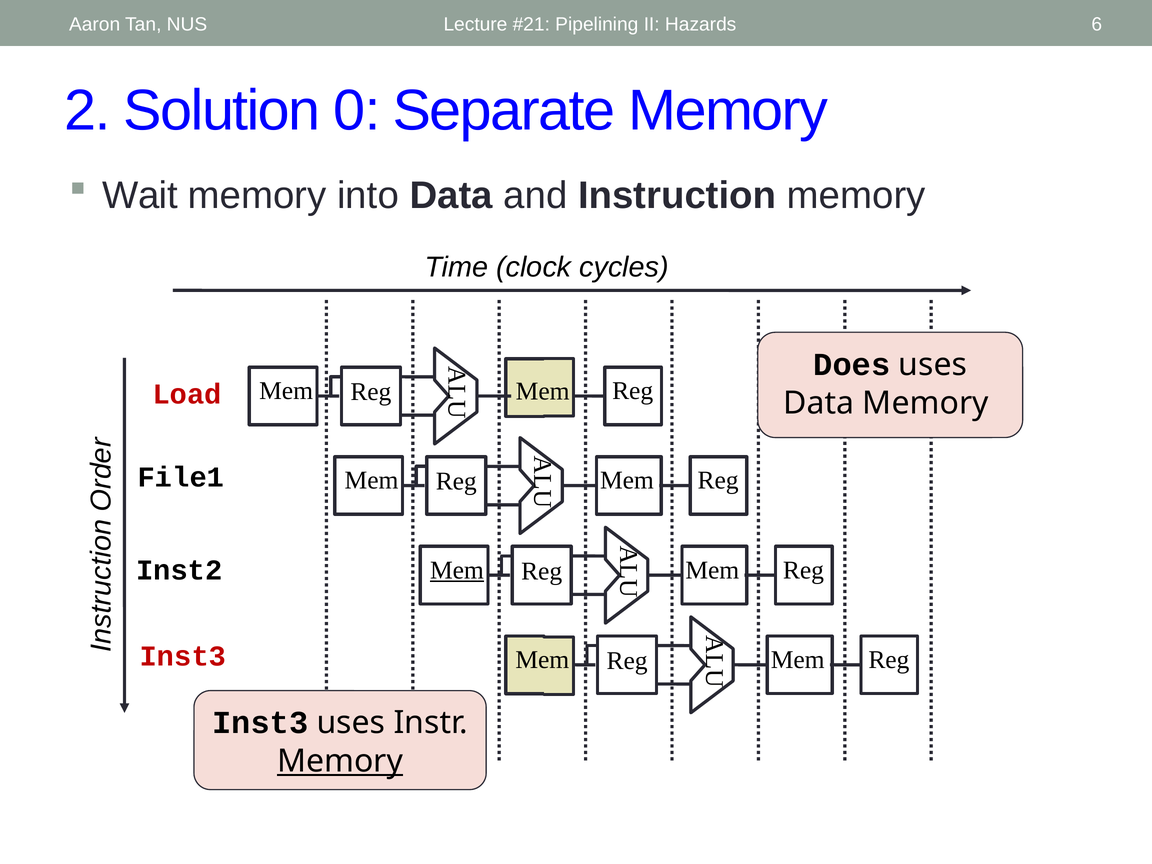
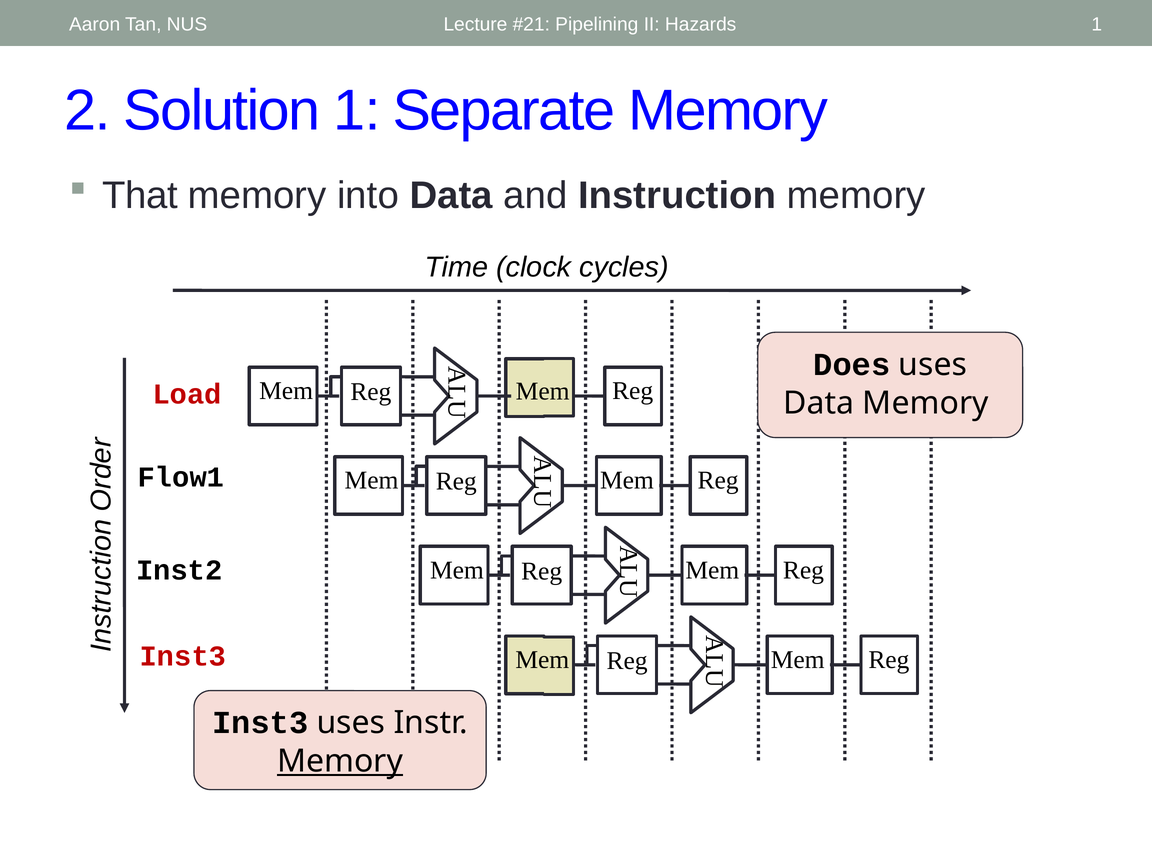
Hazards 6: 6 -> 1
Solution 0: 0 -> 1
Wait: Wait -> That
File1: File1 -> Flow1
Mem at (457, 570) underline: present -> none
